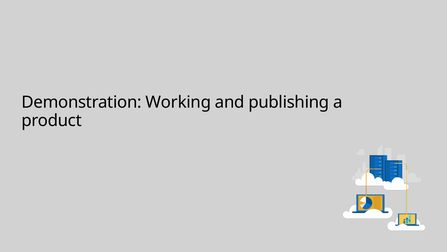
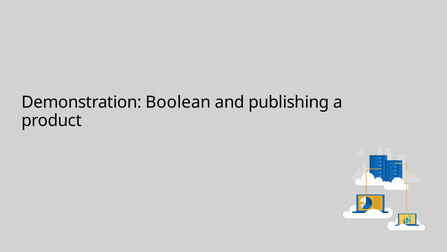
Working: Working -> Boolean
